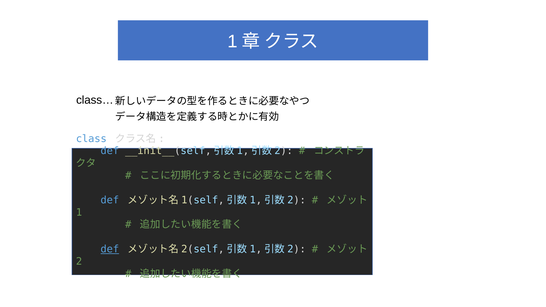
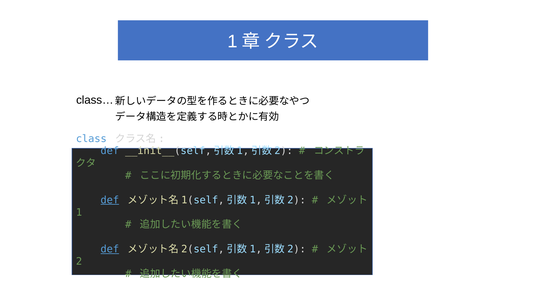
def at (110, 200) underline: none -> present
